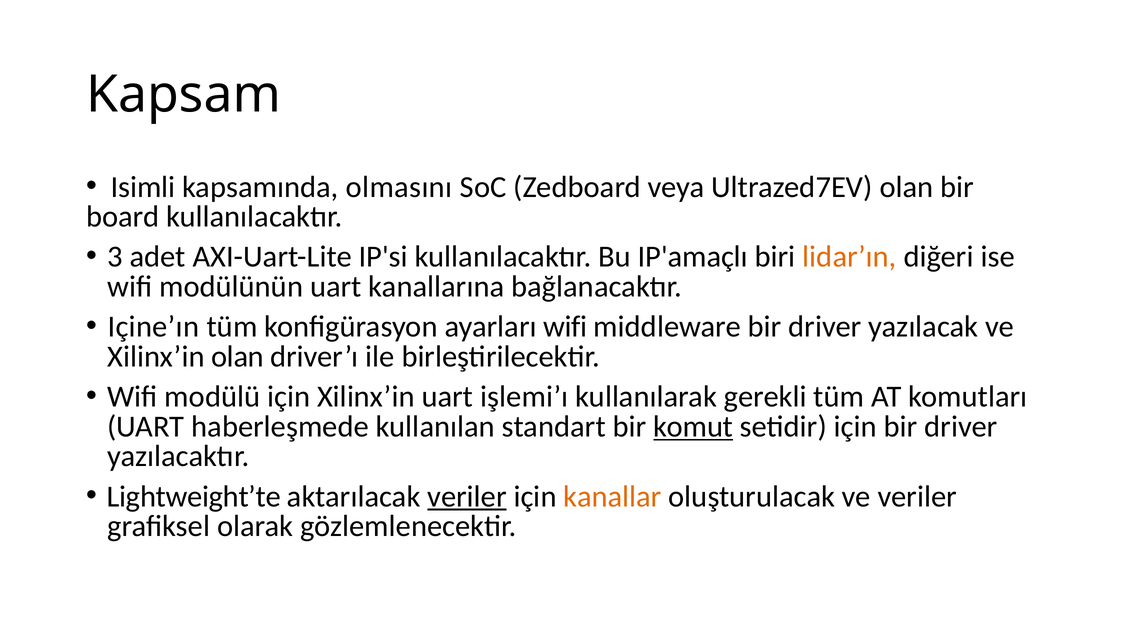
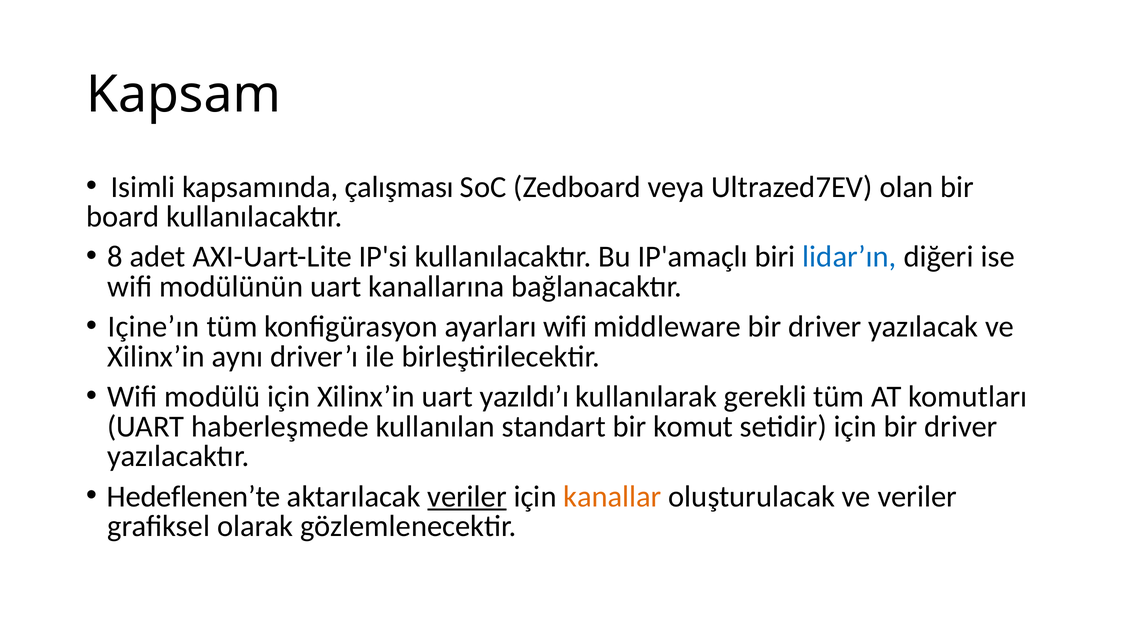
olmasını: olmasını -> çalışması
3: 3 -> 8
lidar’ın colour: orange -> blue
Xilinx’in olan: olan -> aynı
işlemi’ı: işlemi’ı -> yazıldı’ı
komut underline: present -> none
Lightweight’te: Lightweight’te -> Hedeflenen’te
